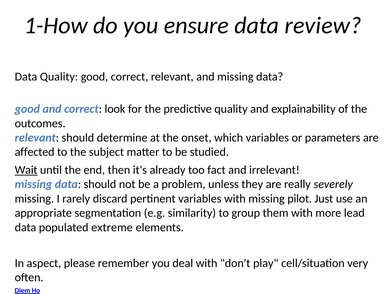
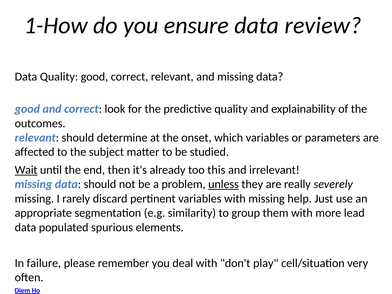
fact: fact -> this
unless underline: none -> present
pilot: pilot -> help
extreme: extreme -> spurious
aspect: aspect -> failure
